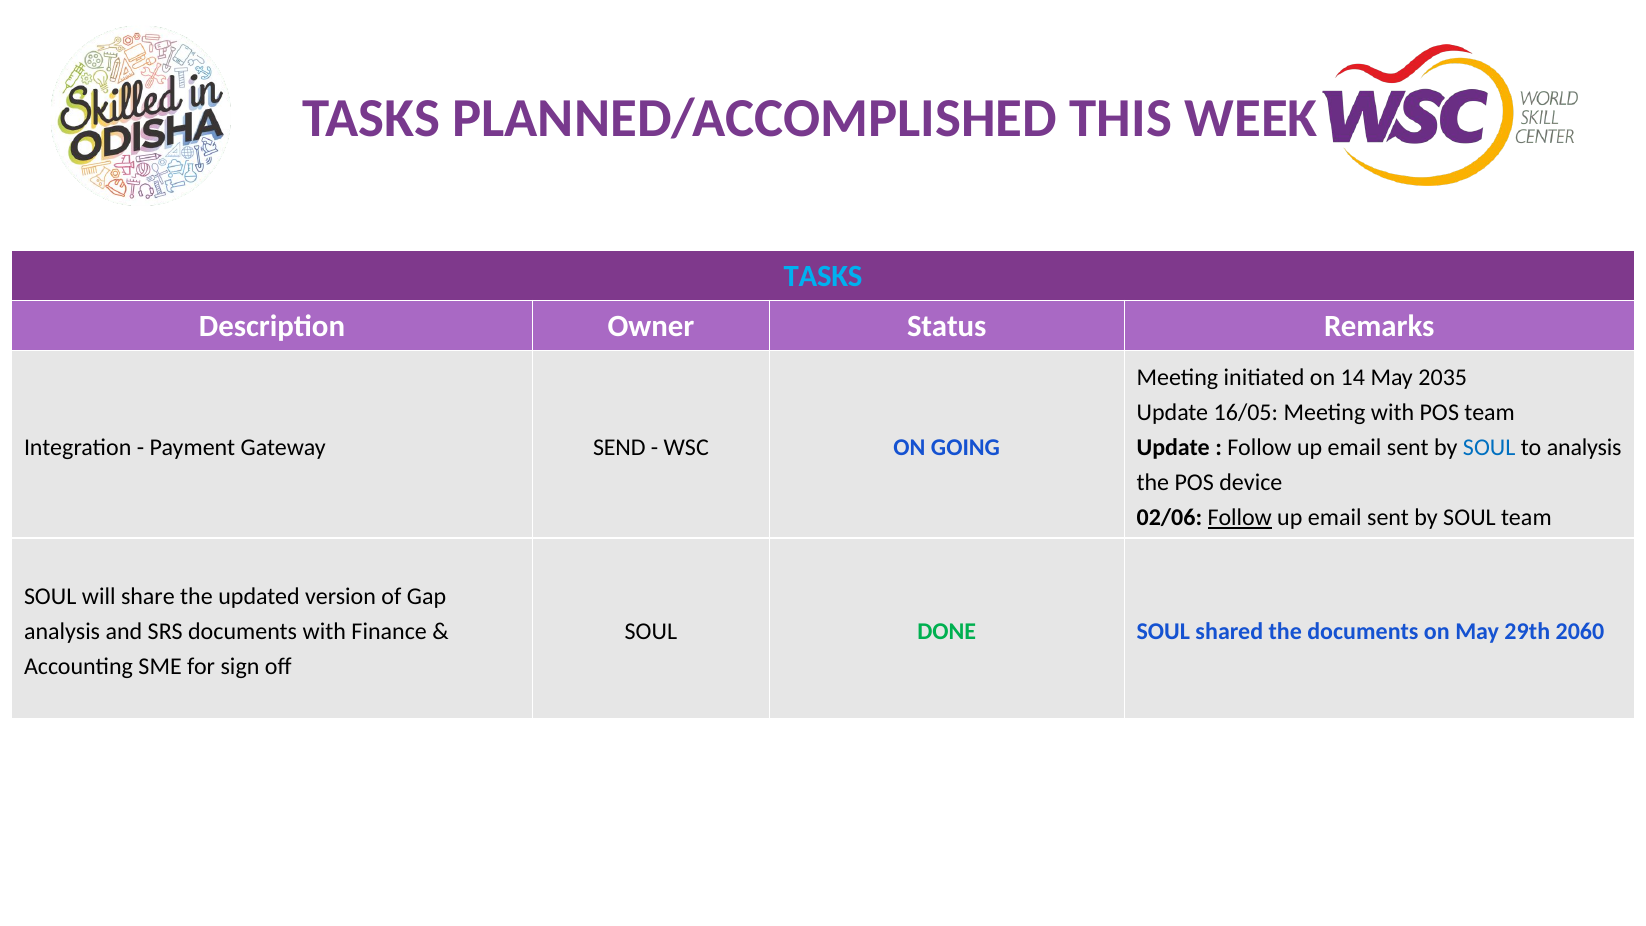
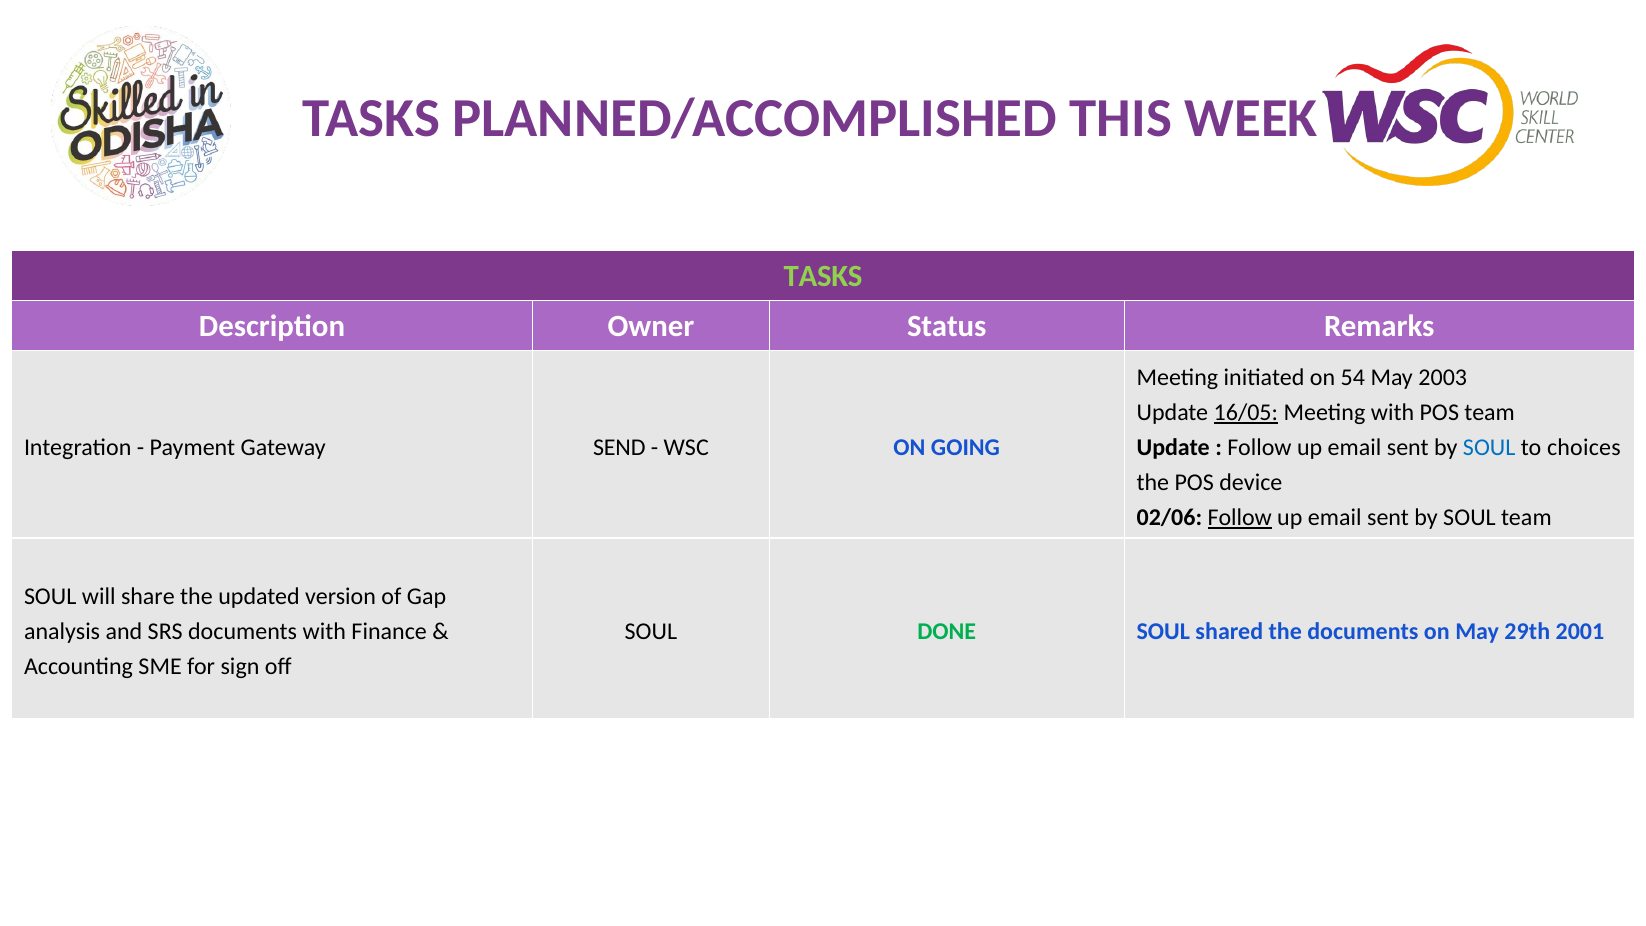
TASKS at (823, 276) colour: light blue -> light green
14: 14 -> 54
2035: 2035 -> 2003
16/05 underline: none -> present
to analysis: analysis -> choices
2060: 2060 -> 2001
